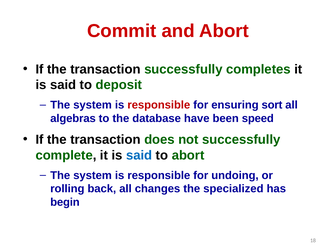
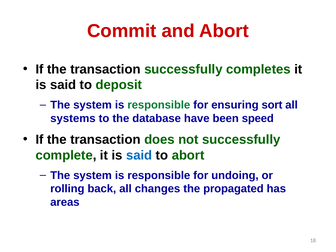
responsible at (159, 105) colour: red -> green
algebras: algebras -> systems
specialized: specialized -> propagated
begin: begin -> areas
